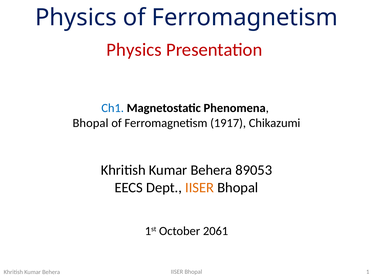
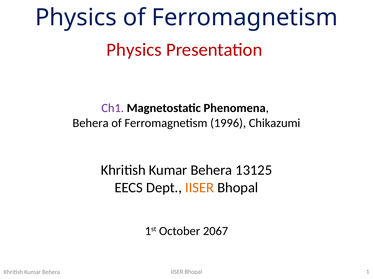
Ch1 colour: blue -> purple
Bhopal at (91, 123): Bhopal -> Behera
1917: 1917 -> 1996
89053: 89053 -> 13125
2061: 2061 -> 2067
